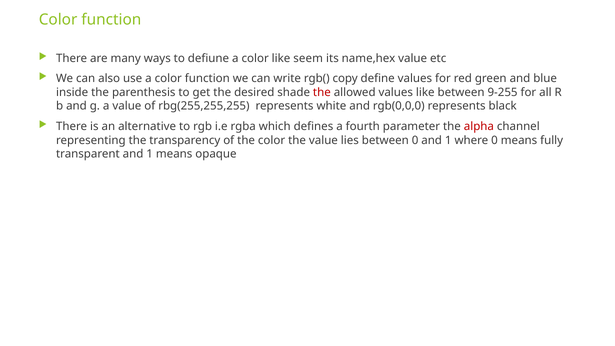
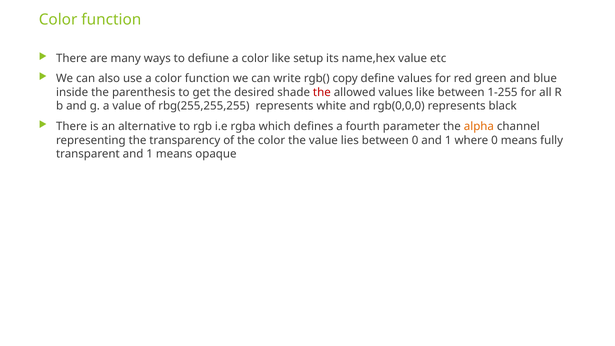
seem: seem -> setup
9-255: 9-255 -> 1-255
alpha colour: red -> orange
